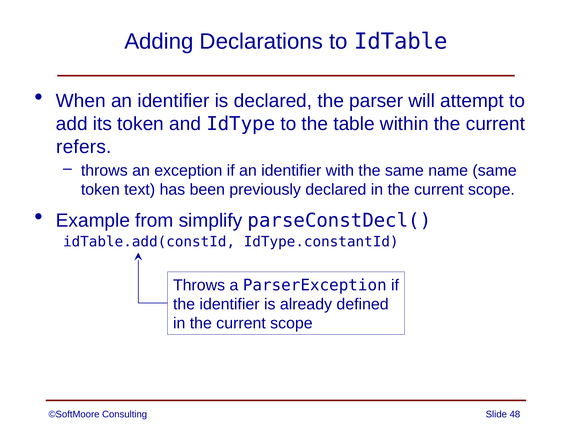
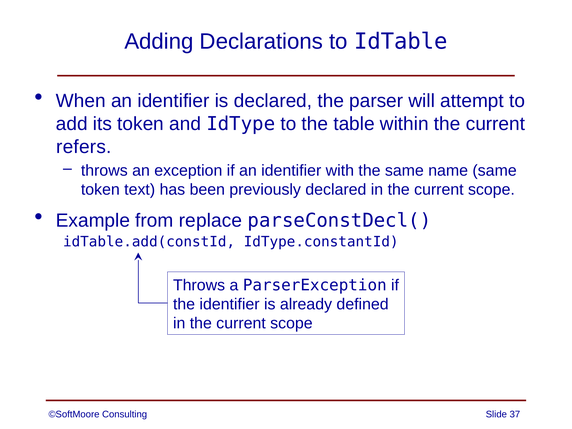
simplify: simplify -> replace
48: 48 -> 37
